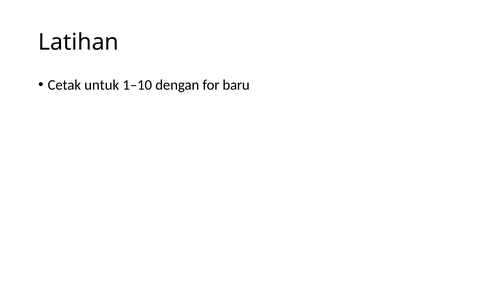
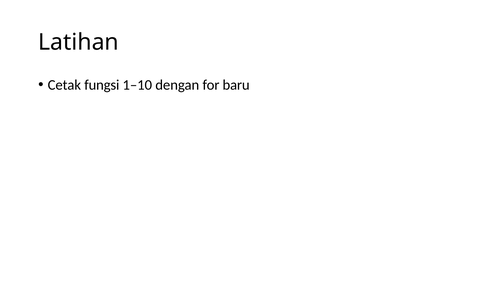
untuk: untuk -> fungsi
